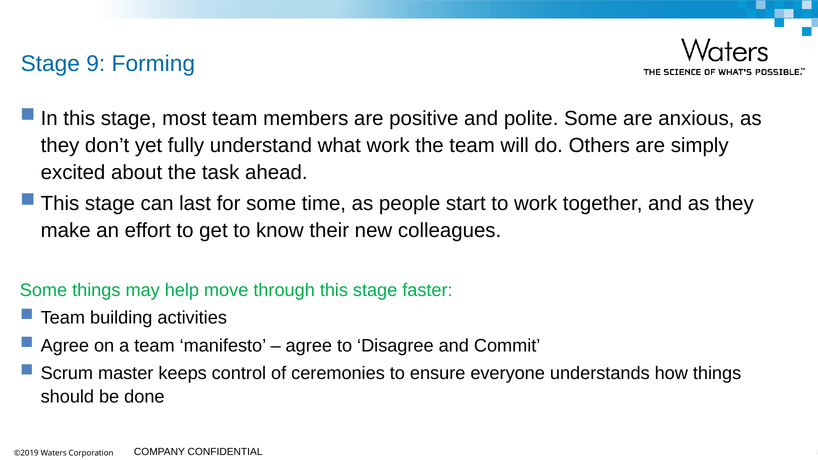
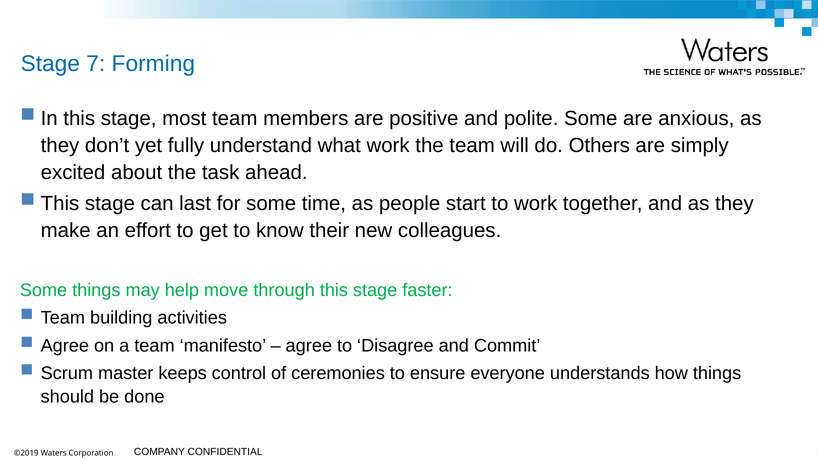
9: 9 -> 7
